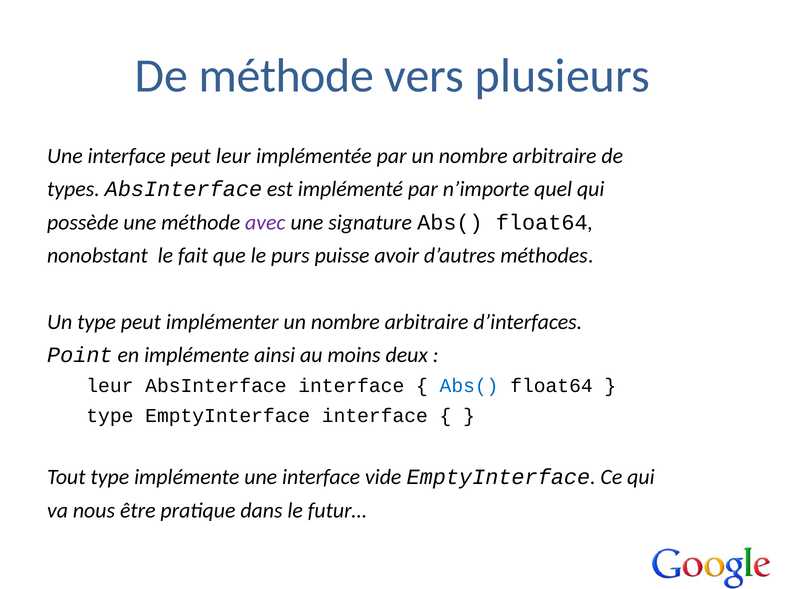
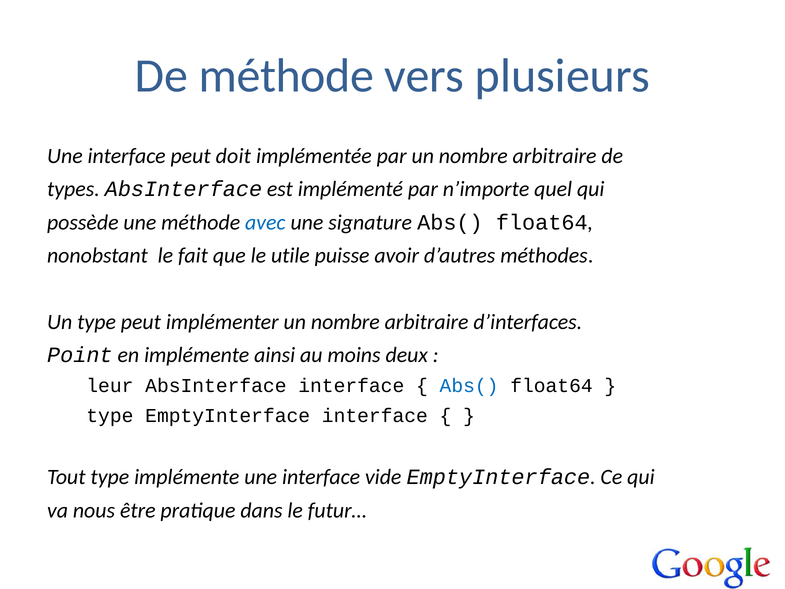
peut leur: leur -> doit
avec colour: purple -> blue
purs: purs -> utile
